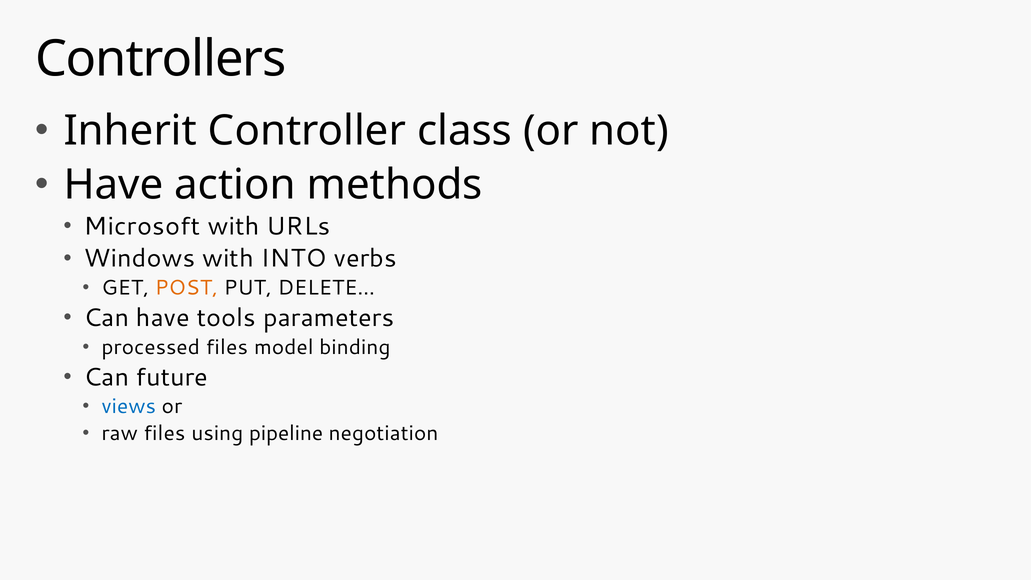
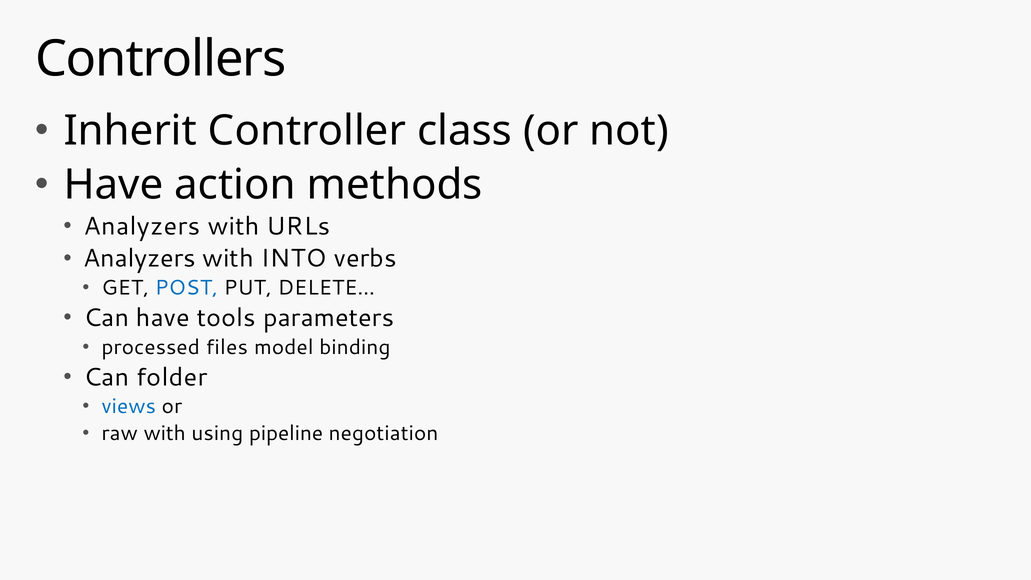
Microsoft at (142, 226): Microsoft -> Analyzers
Windows at (139, 259): Windows -> Analyzers
POST colour: orange -> blue
future: future -> folder
raw files: files -> with
